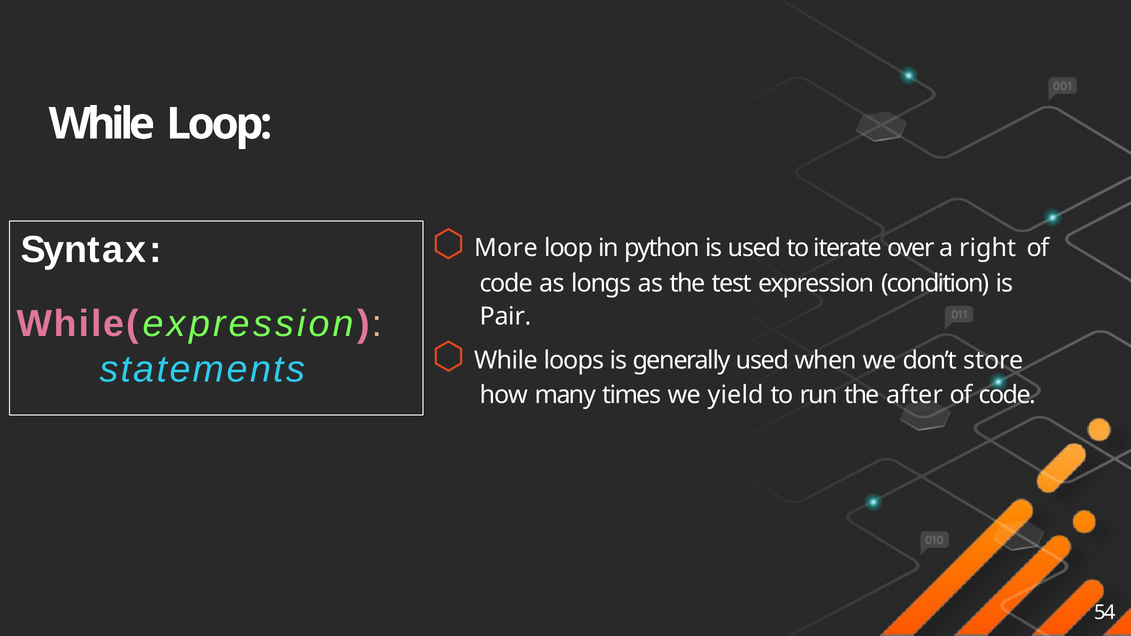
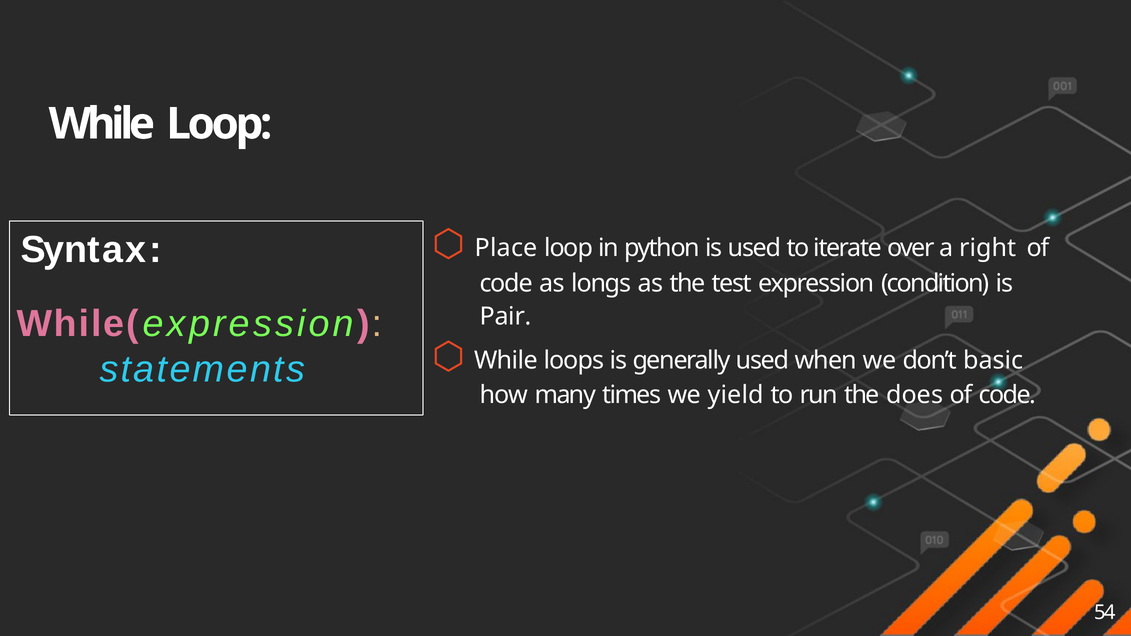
More: More -> Place
store: store -> basic
after: after -> does
